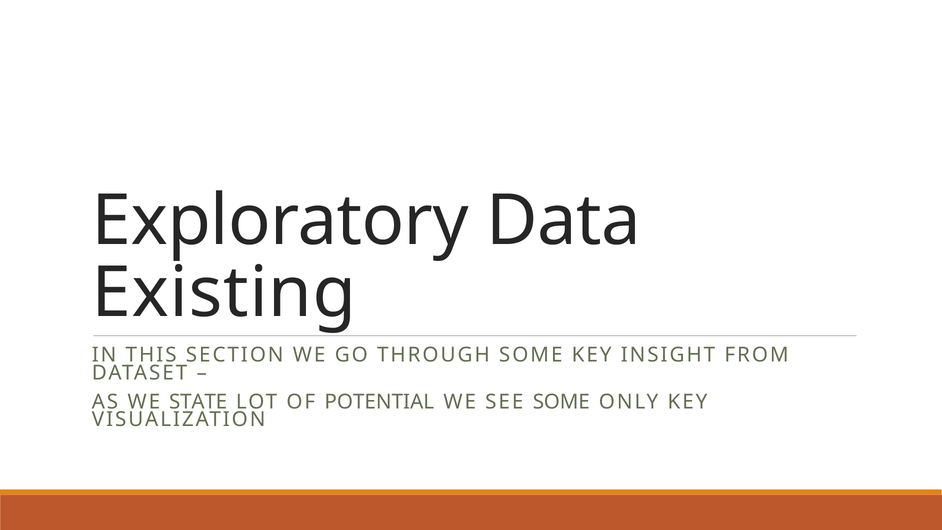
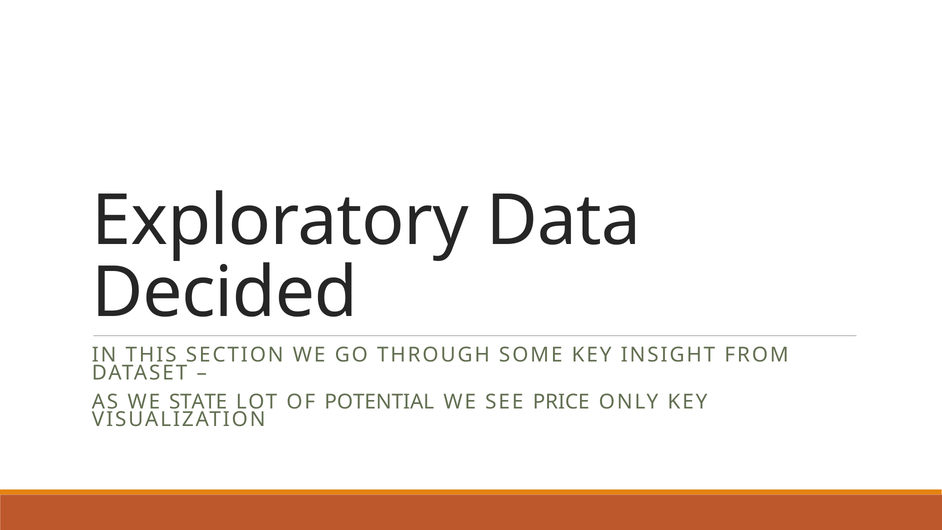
Existing: Existing -> Decided
SEE SOME: SOME -> PRICE
